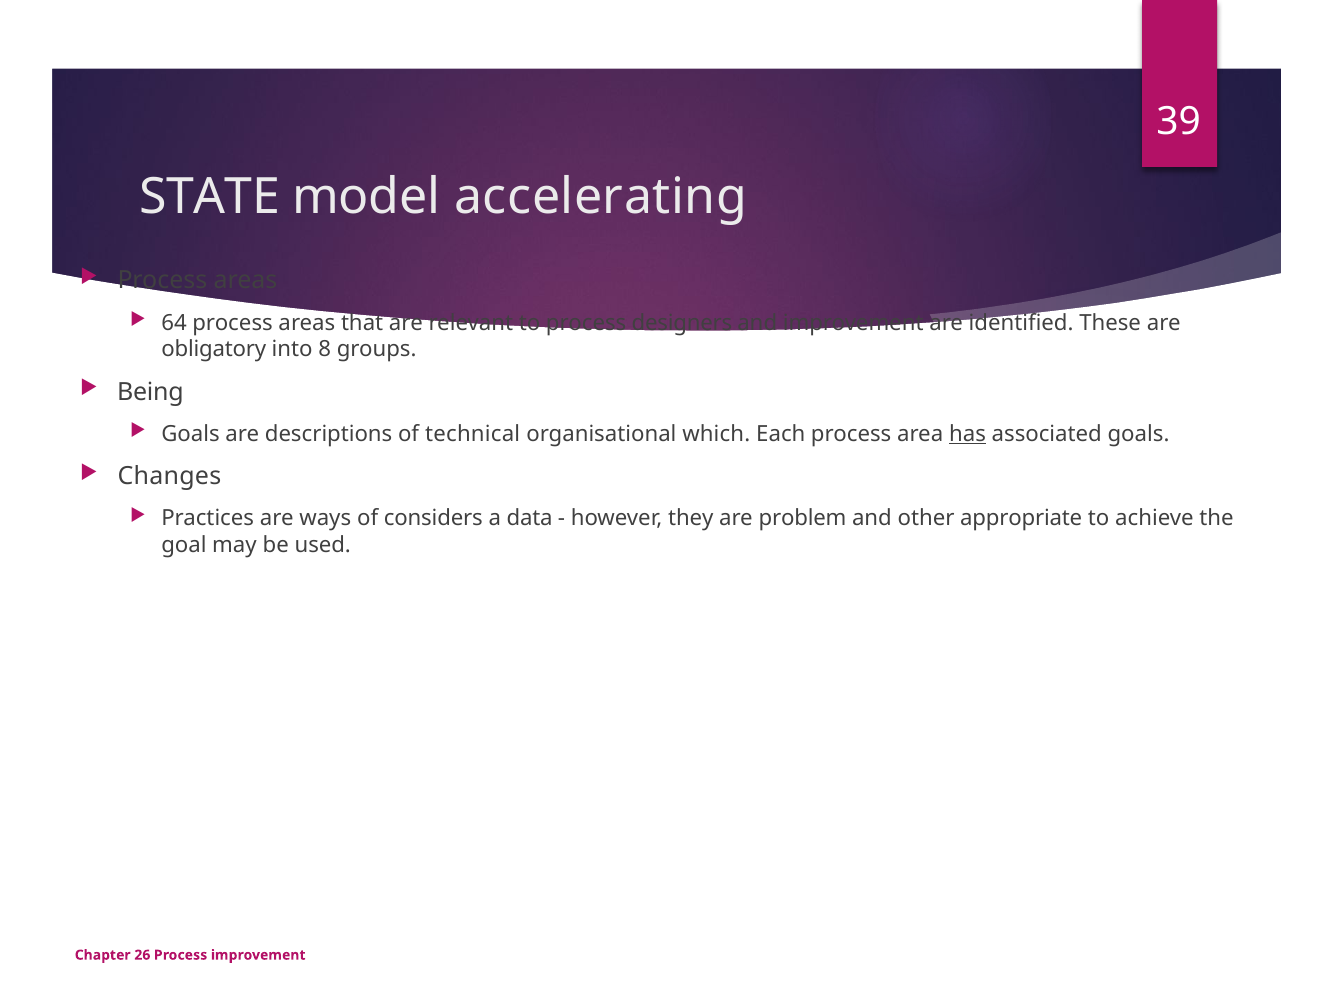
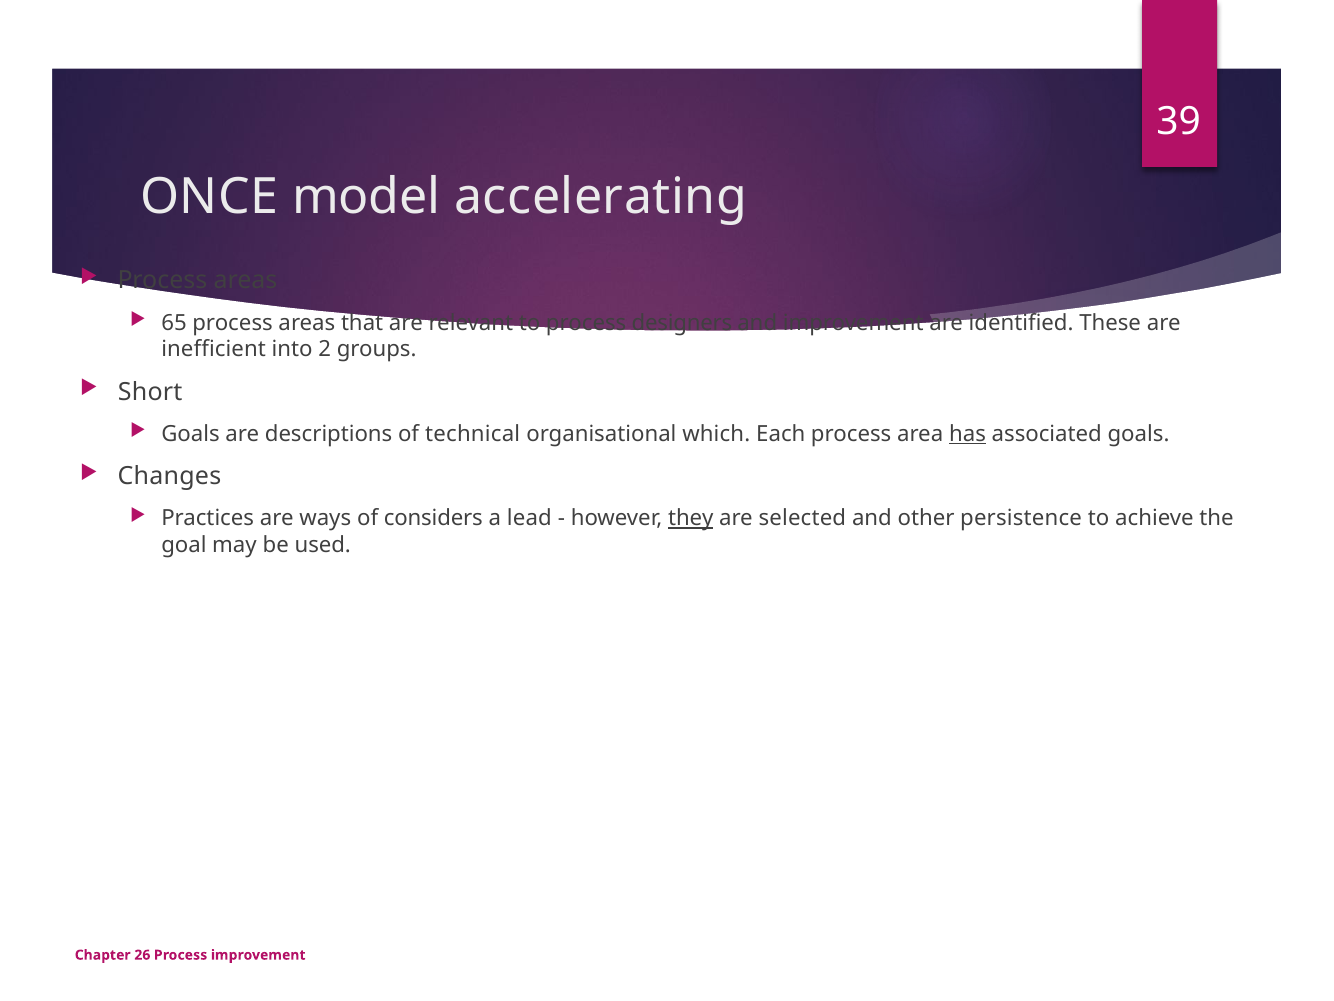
STATE: STATE -> ONCE
64: 64 -> 65
obligatory: obligatory -> inefficient
8: 8 -> 2
Being: Being -> Short
data: data -> lead
they underline: none -> present
problem: problem -> selected
appropriate: appropriate -> persistence
